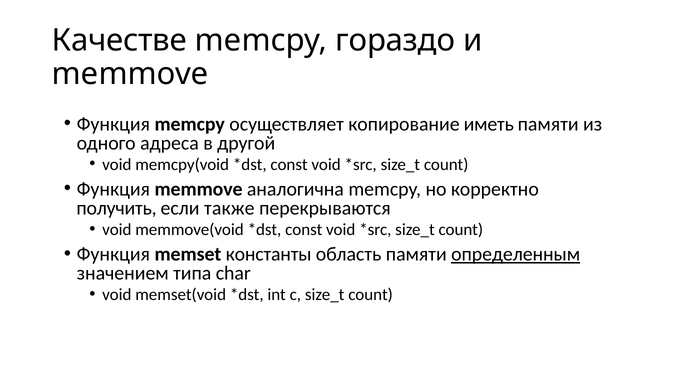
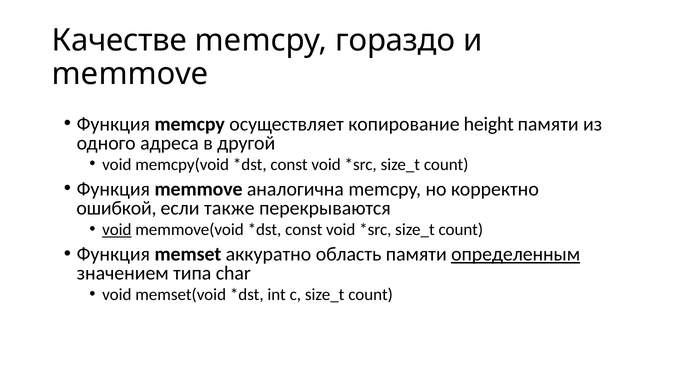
иметь: иметь -> height
получить: получить -> ошибкой
void at (117, 229) underline: none -> present
константы: константы -> аккуратно
